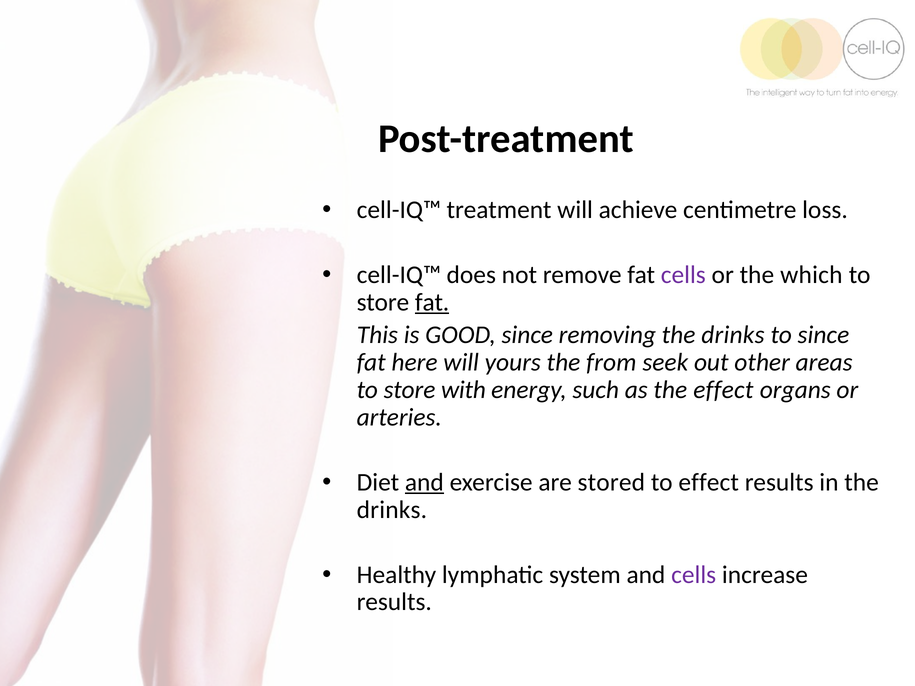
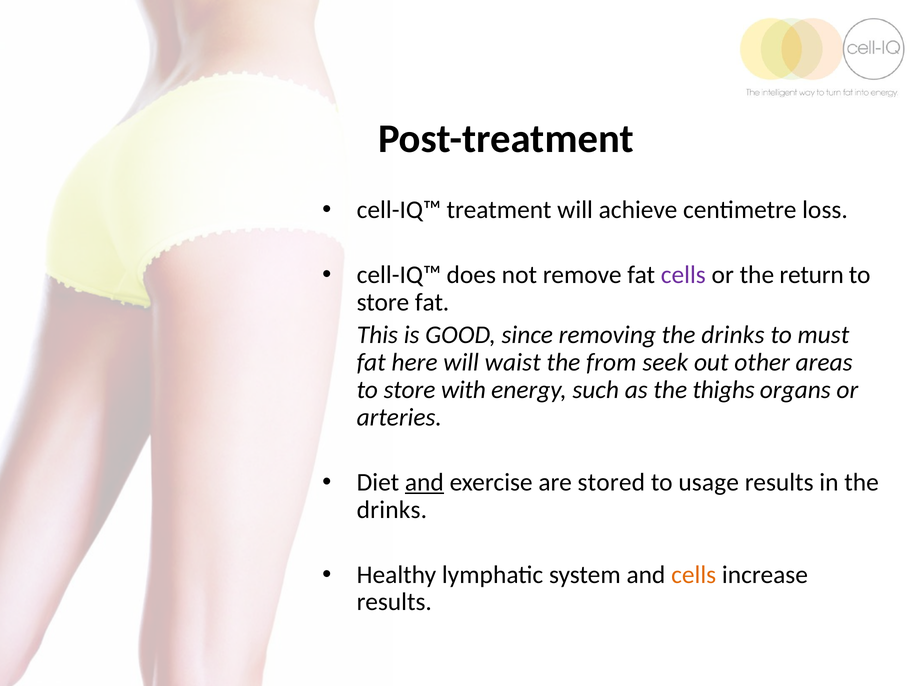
which: which -> return
fat at (432, 302) underline: present -> none
to since: since -> must
yours: yours -> waist
the effect: effect -> thighs
to effect: effect -> usage
cells at (694, 575) colour: purple -> orange
